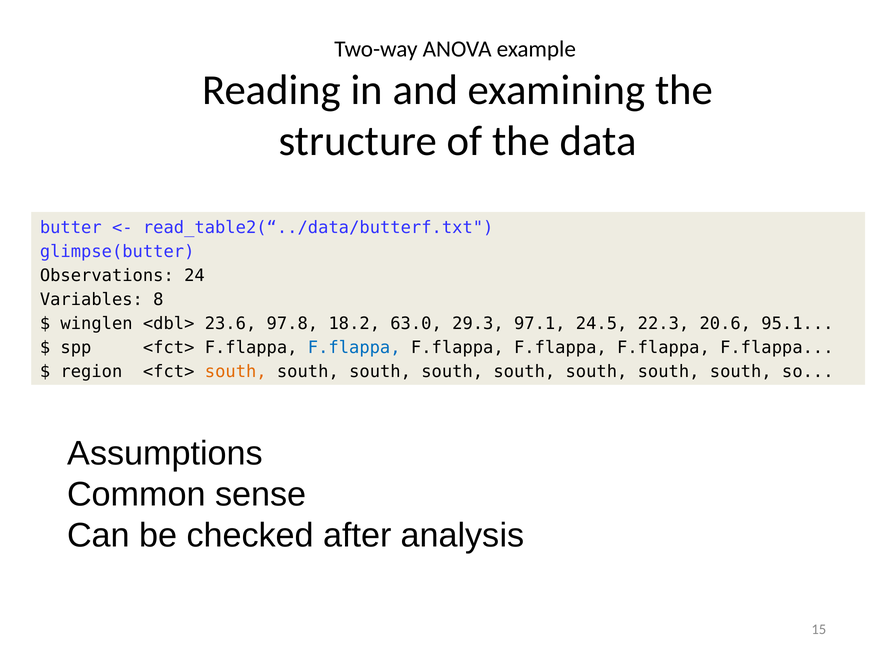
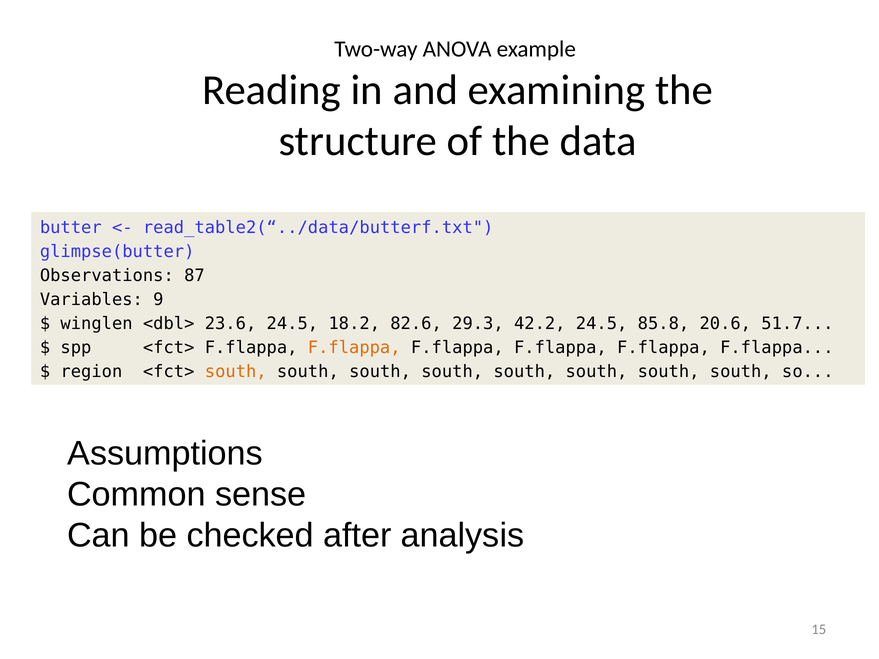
24: 24 -> 87
8: 8 -> 9
23.6 97.8: 97.8 -> 24.5
63.0: 63.0 -> 82.6
97.1: 97.1 -> 42.2
22.3: 22.3 -> 85.8
95.1: 95.1 -> 51.7
F.flappa at (354, 348) colour: blue -> orange
